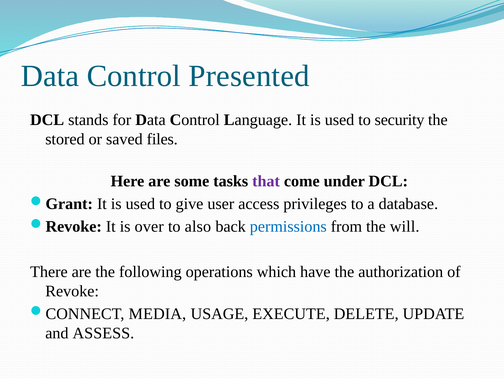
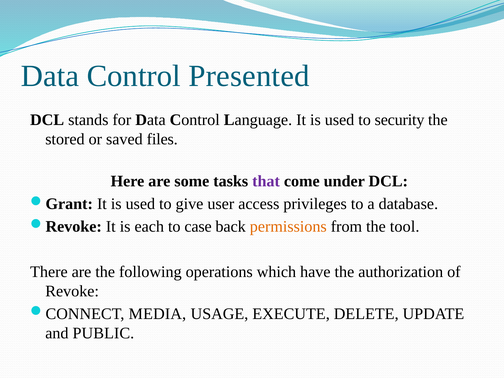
over: over -> each
also: also -> case
permissions colour: blue -> orange
will: will -> tool
ASSESS: ASSESS -> PUBLIC
